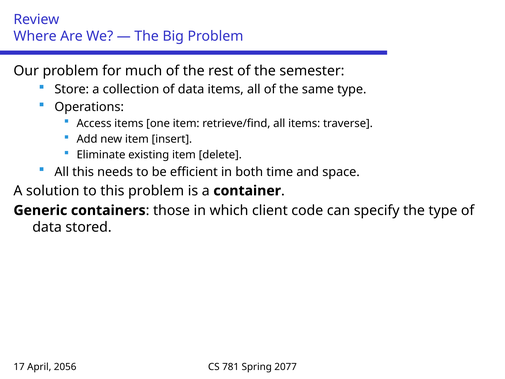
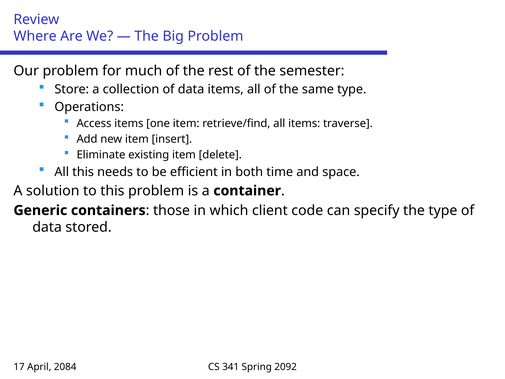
2056: 2056 -> 2084
781: 781 -> 341
2077: 2077 -> 2092
